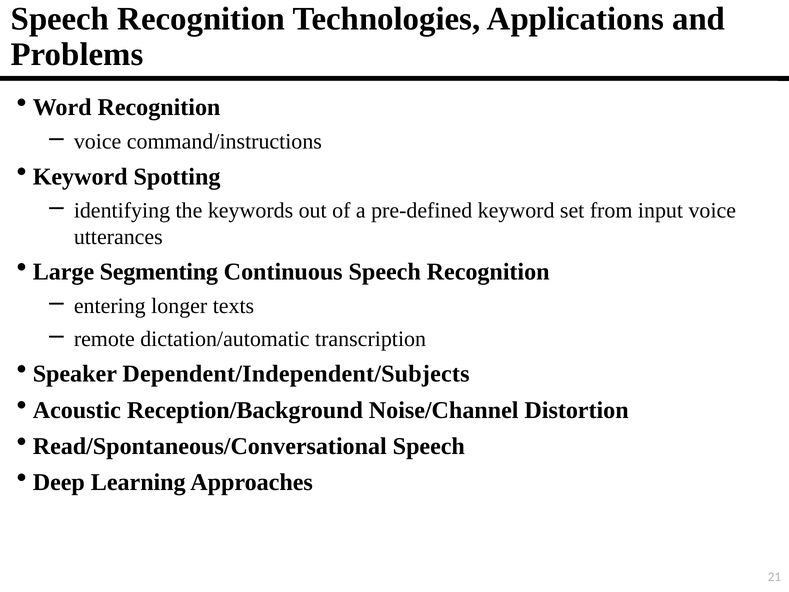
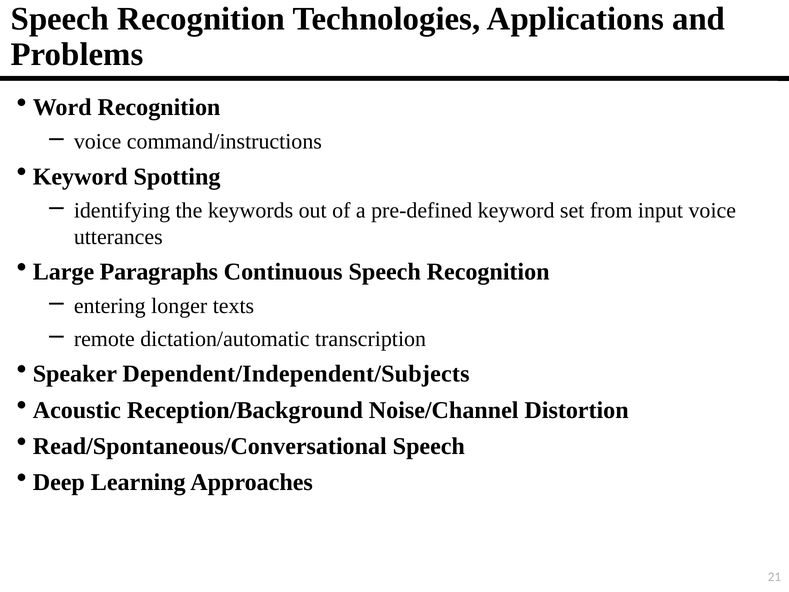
Segmenting: Segmenting -> Paragraphs
